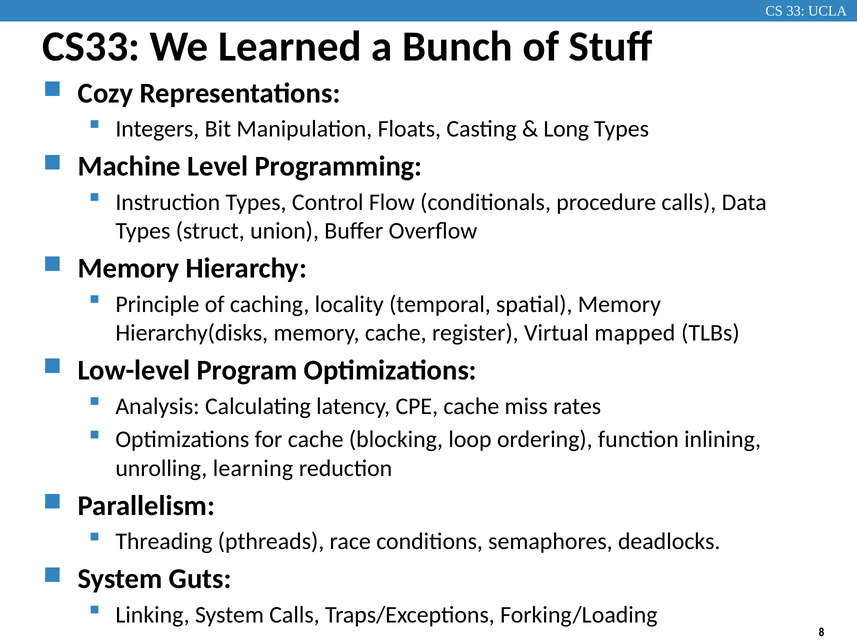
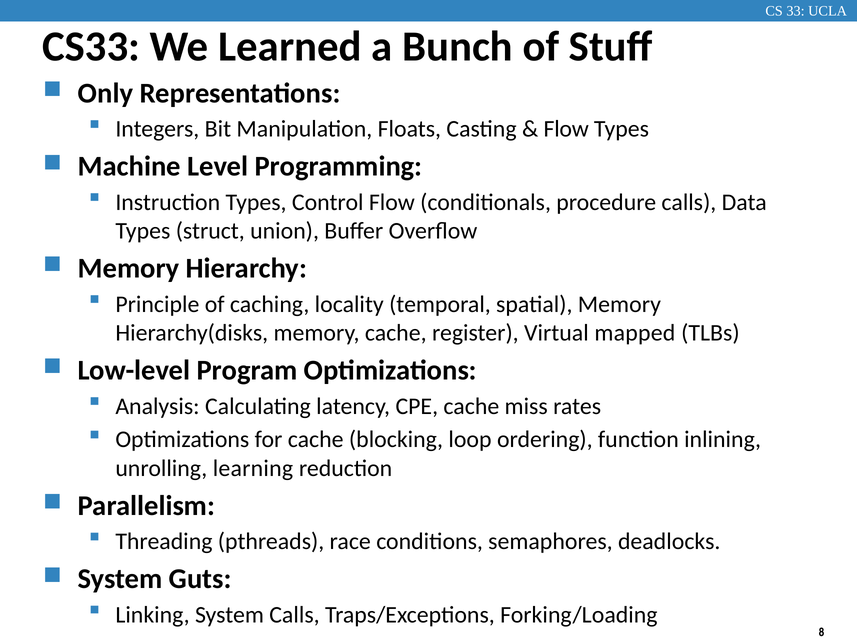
Cozy: Cozy -> Only
Long at (566, 129): Long -> Flow
